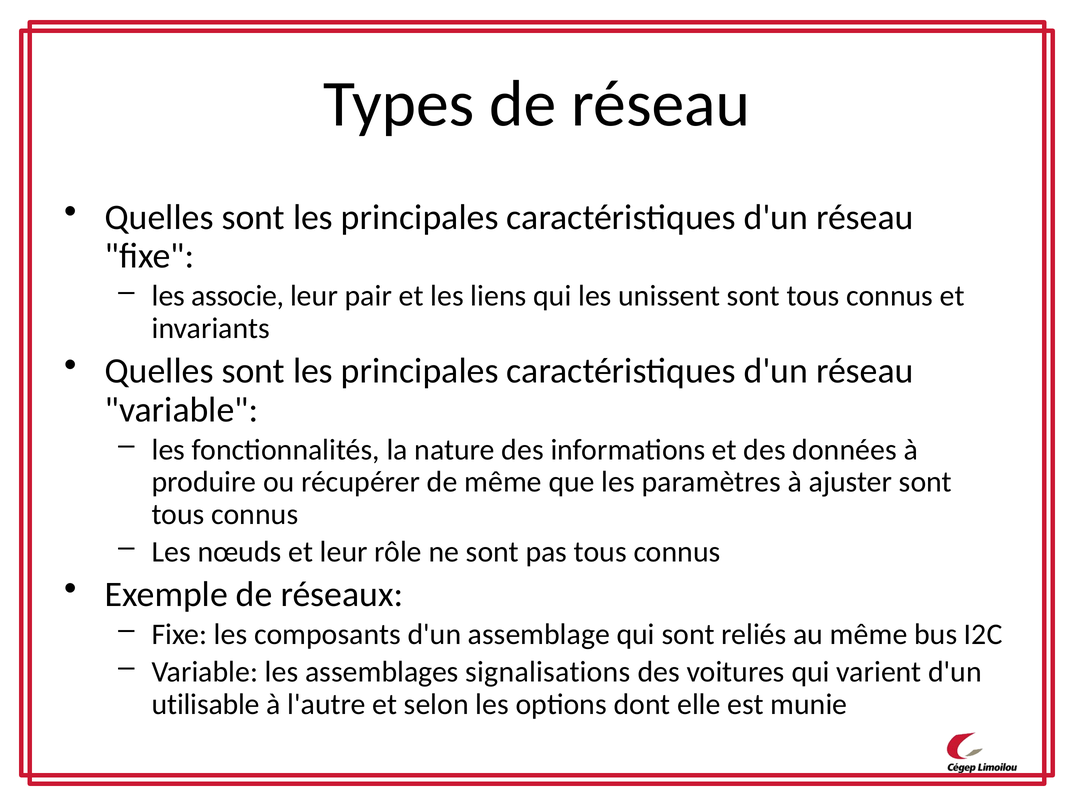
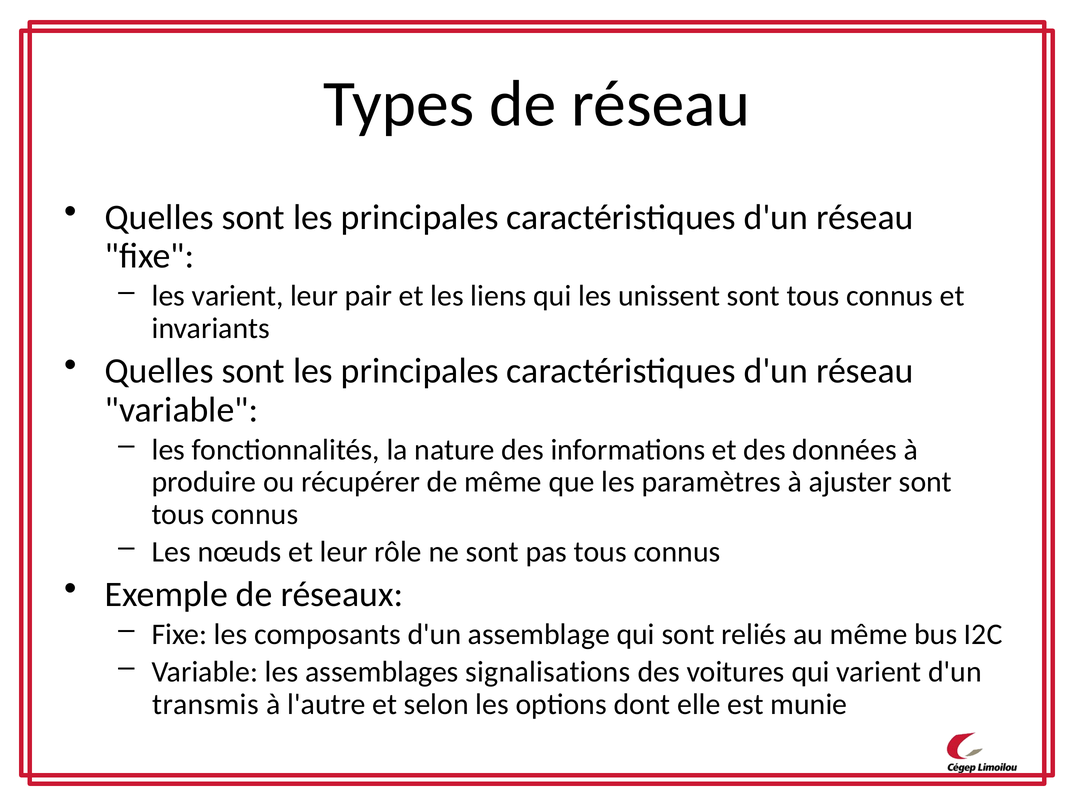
les associe: associe -> varient
utilisable: utilisable -> transmis
